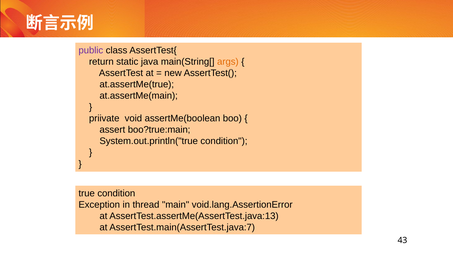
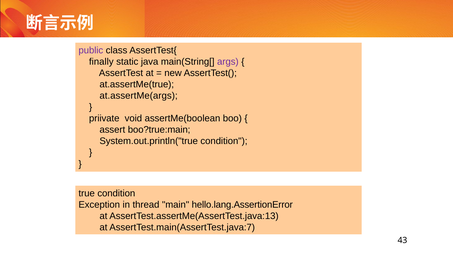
return: return -> finally
args colour: orange -> purple
at.assertMe(main: at.assertMe(main -> at.assertMe(args
void.lang.AssertionError: void.lang.AssertionError -> hello.lang.AssertionError
